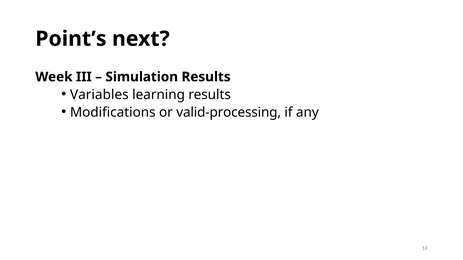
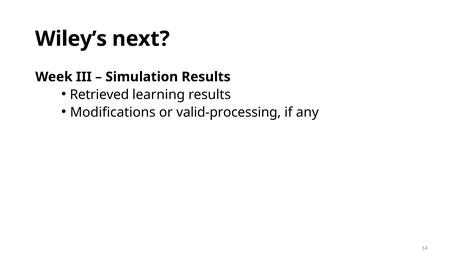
Point’s: Point’s -> Wiley’s
Variables: Variables -> Retrieved
